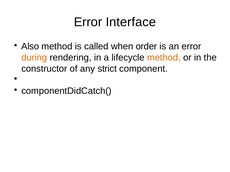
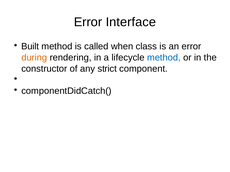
Also: Also -> Built
order: order -> class
method at (164, 58) colour: orange -> blue
